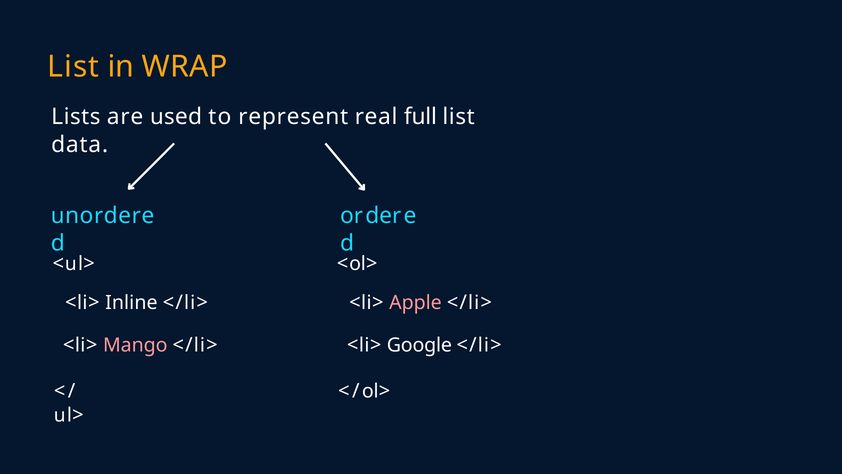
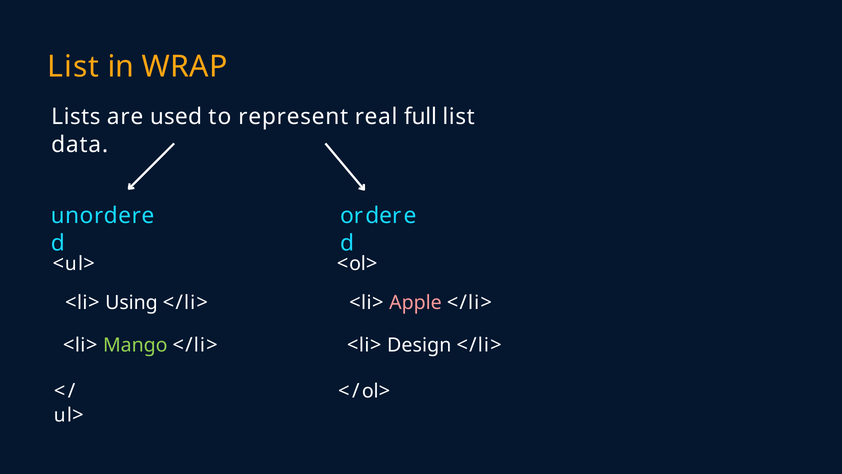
Inline: Inline -> Using
Mango colour: pink -> light green
Google: Google -> Design
